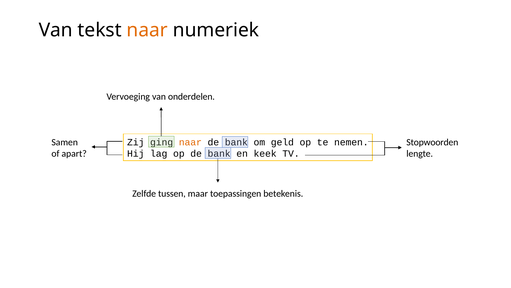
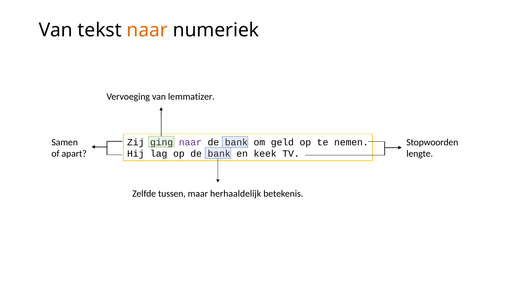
onderdelen: onderdelen -> lemmatizer
naar at (190, 142) colour: orange -> purple
toepassingen: toepassingen -> herhaaldelijk
